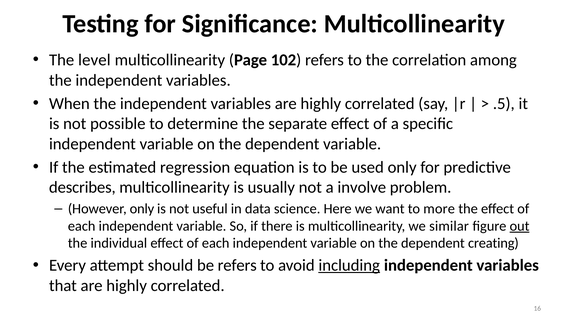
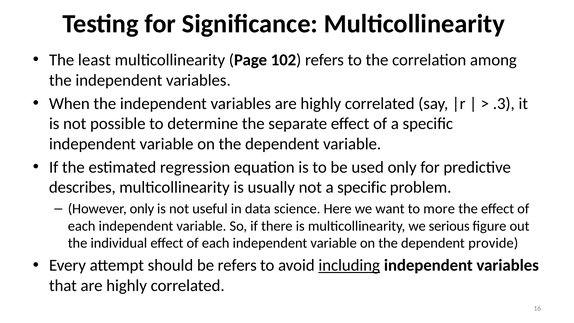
level: level -> least
.5: .5 -> .3
not a involve: involve -> specific
similar: similar -> serious
out underline: present -> none
creating: creating -> provide
